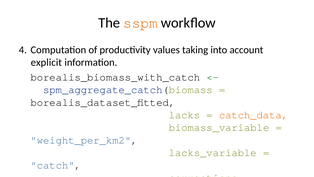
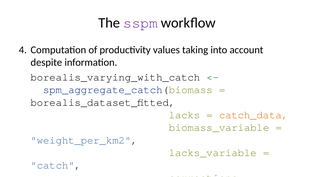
sspm colour: orange -> purple
explicit: explicit -> despite
borealis_biomass_with_catch: borealis_biomass_with_catch -> borealis_varying_with_catch
